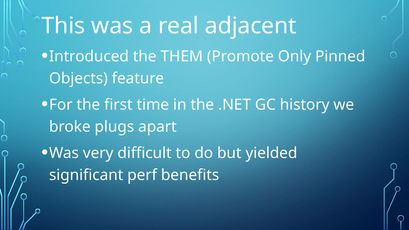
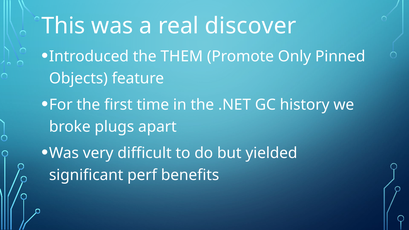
adjacent: adjacent -> discover
